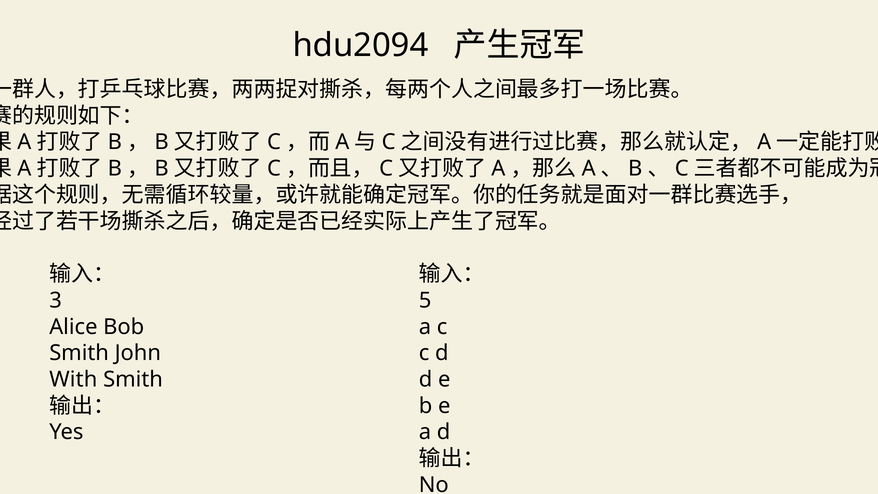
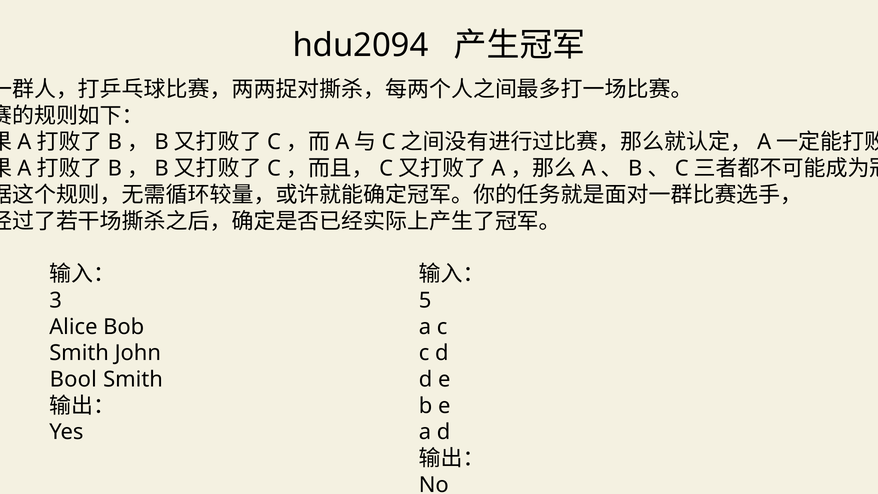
With: With -> Bool
